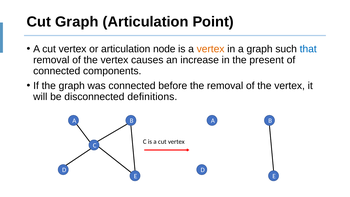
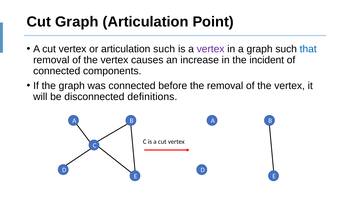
articulation node: node -> such
vertex at (211, 49) colour: orange -> purple
present: present -> incident
